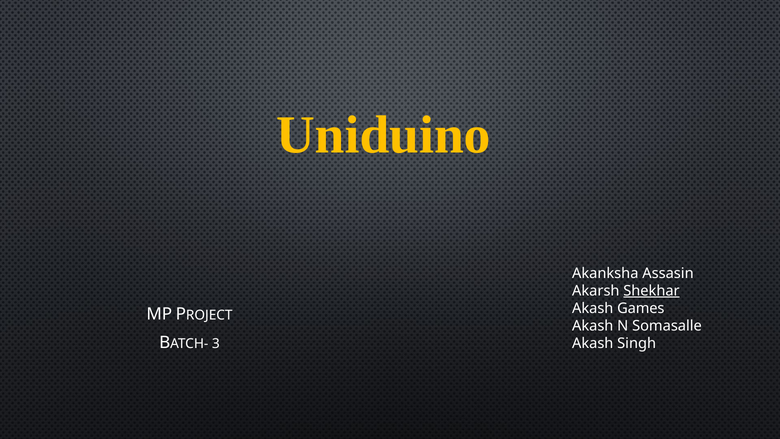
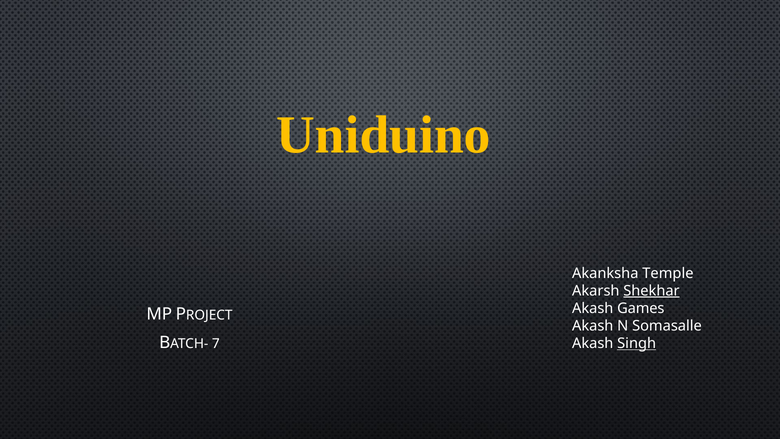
Assasin: Assasin -> Temple
3: 3 -> 7
Singh underline: none -> present
